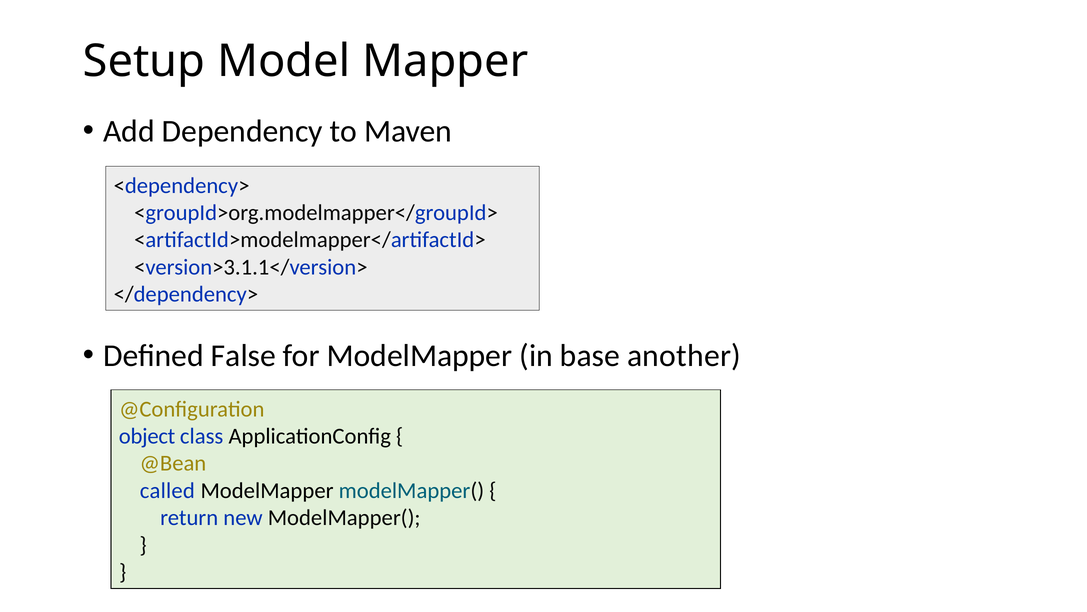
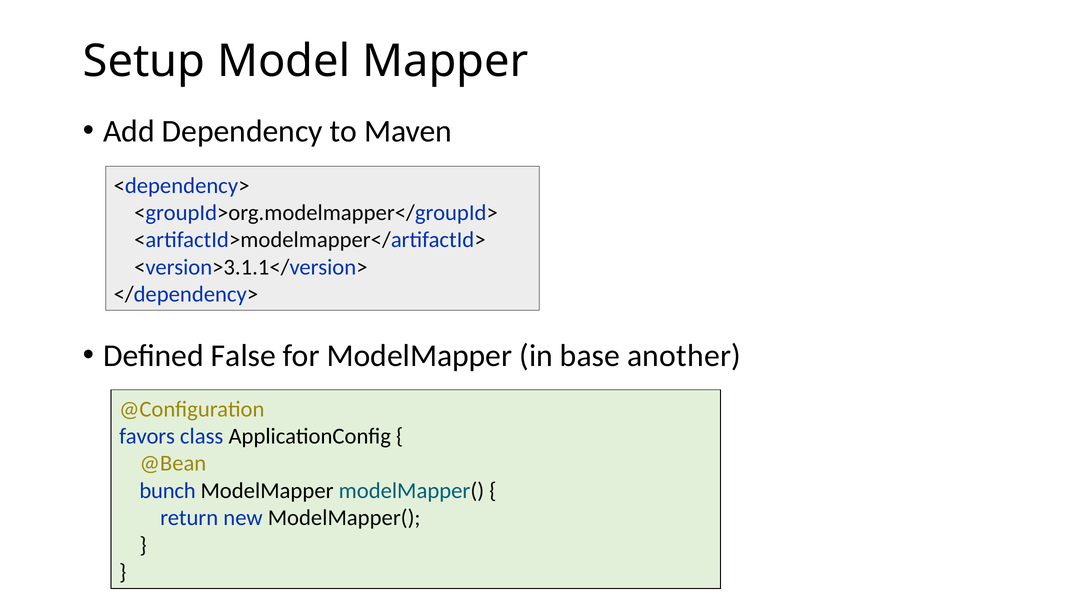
object: object -> favors
called: called -> bunch
